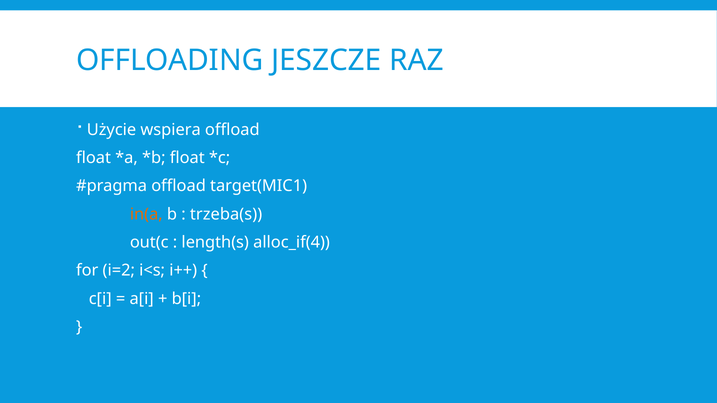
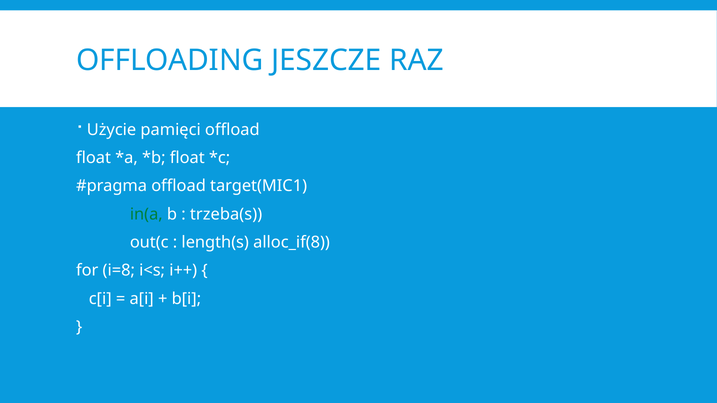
wspiera: wspiera -> pamięci
in(a colour: orange -> green
alloc_if(4: alloc_if(4 -> alloc_if(8
i=2: i=2 -> i=8
